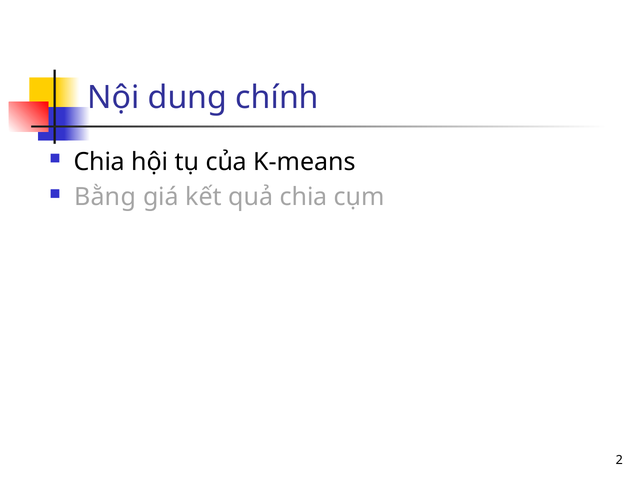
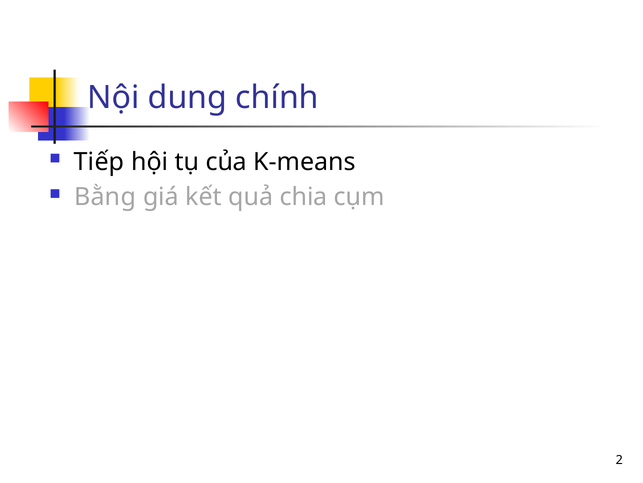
Chia at (99, 162): Chia -> Tiếp
